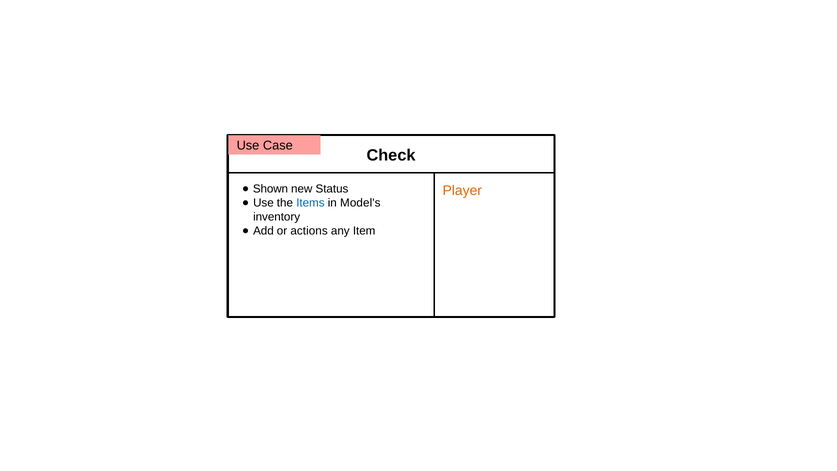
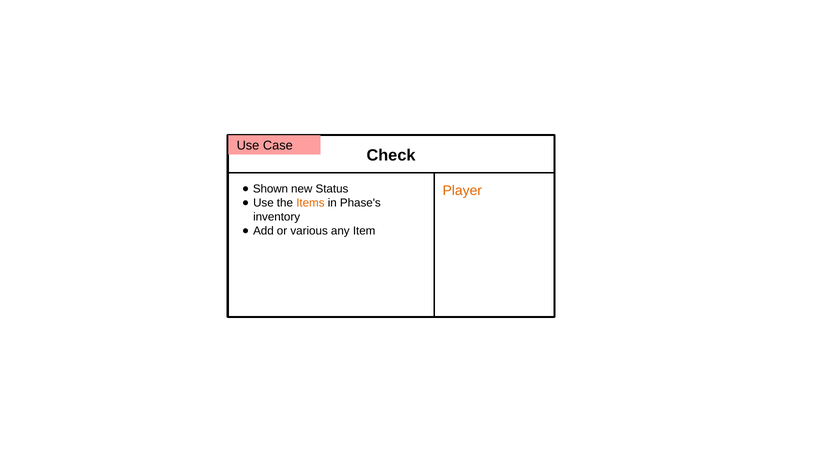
Items colour: blue -> orange
Model's: Model's -> Phase's
actions: actions -> various
